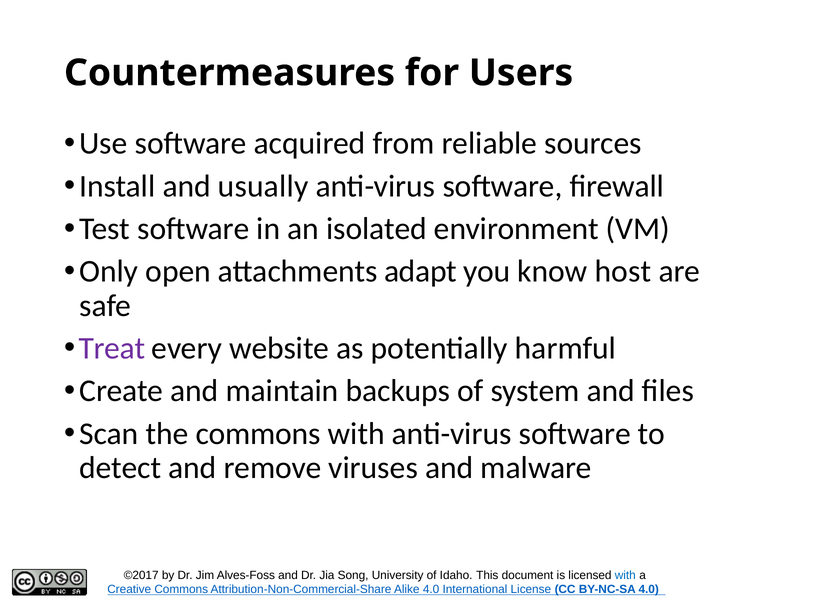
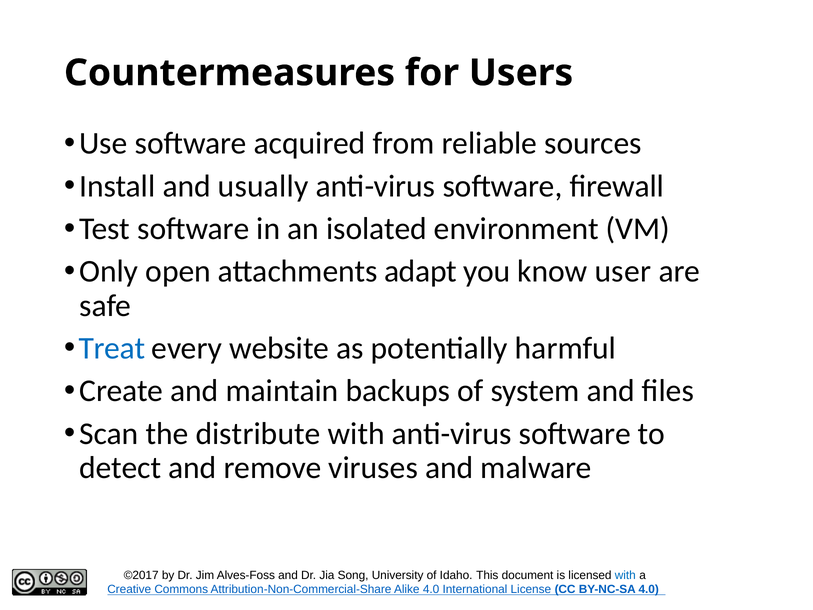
host: host -> user
Treat colour: purple -> blue
the commons: commons -> distribute
